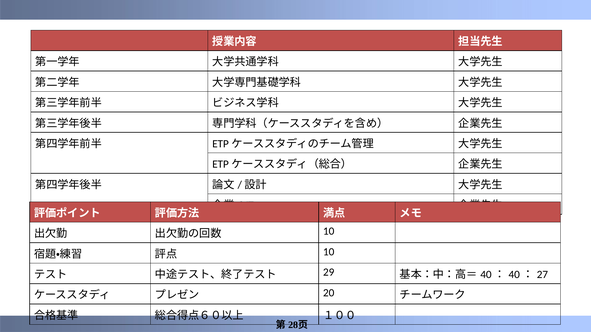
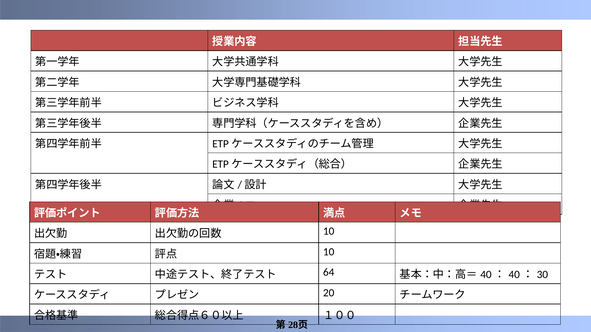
29: 29 -> 64
27: 27 -> 30
